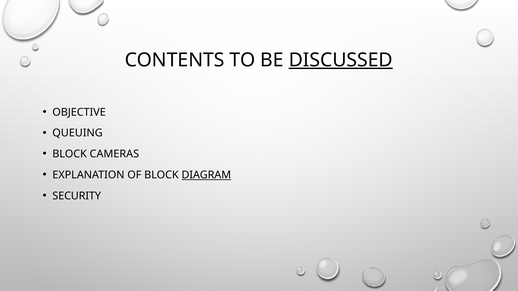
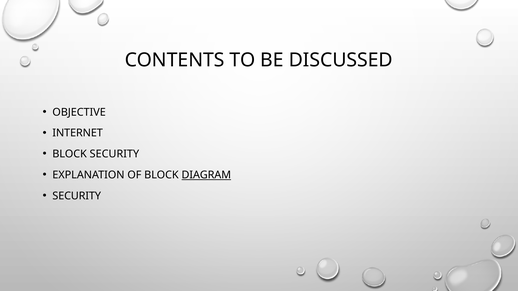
DISCUSSED underline: present -> none
QUEUING: QUEUING -> INTERNET
BLOCK CAMERAS: CAMERAS -> SECURITY
